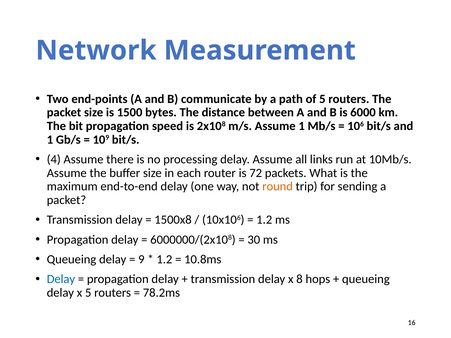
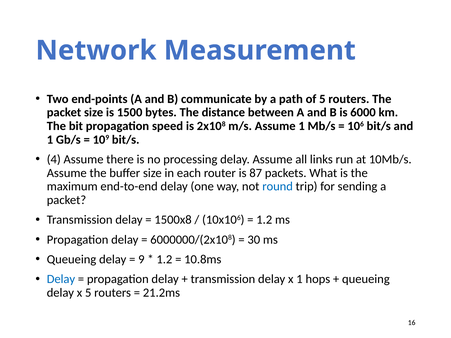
72: 72 -> 87
round colour: orange -> blue
x 8: 8 -> 1
78.2ms: 78.2ms -> 21.2ms
